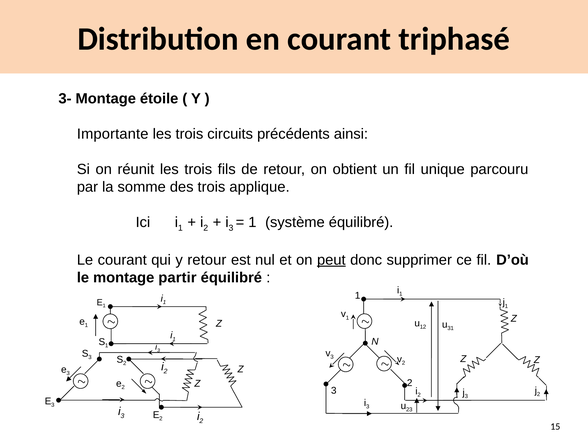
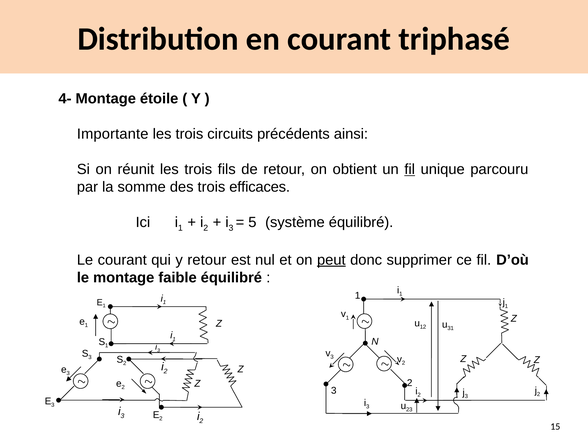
3-: 3- -> 4-
fil at (410, 169) underline: none -> present
applique: applique -> efficaces
1 at (252, 222): 1 -> 5
partir: partir -> faible
